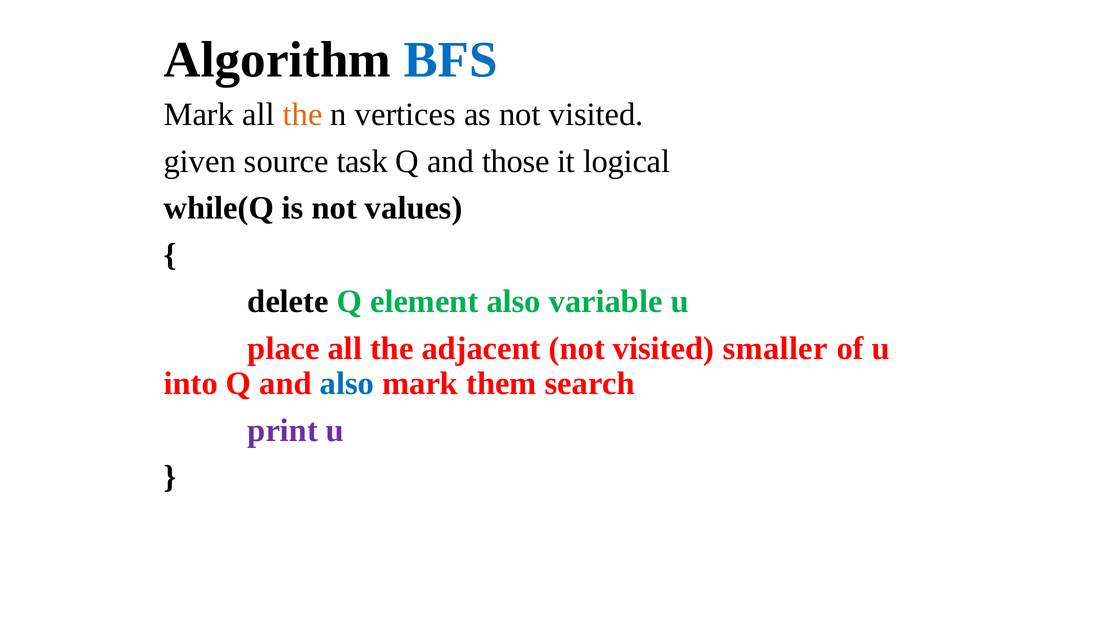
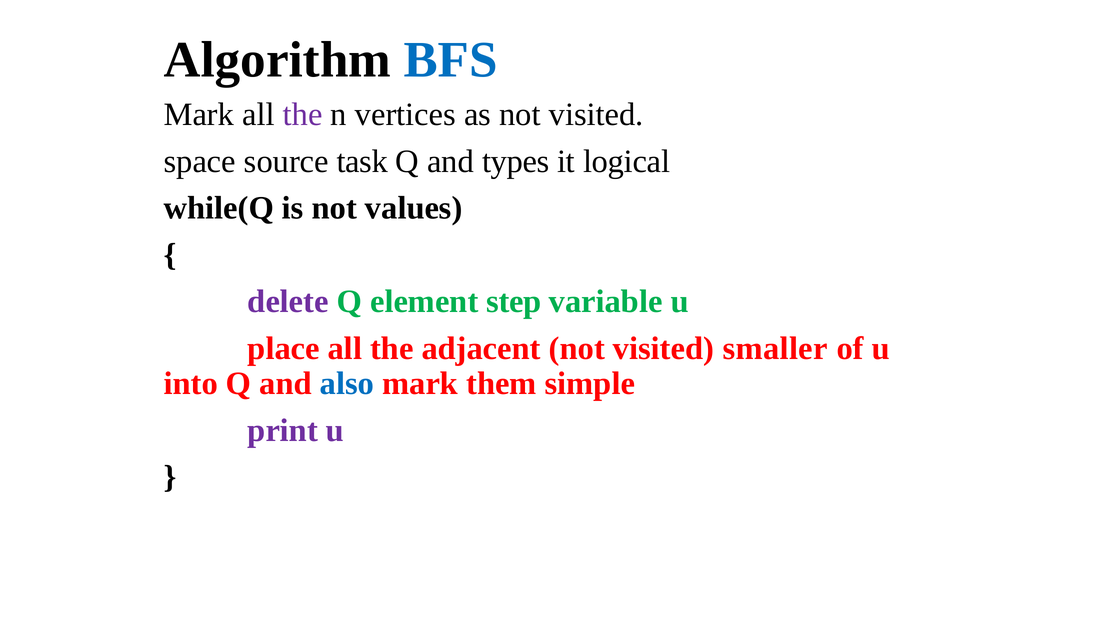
the at (303, 115) colour: orange -> purple
given: given -> space
those: those -> types
delete colour: black -> purple
element also: also -> step
search: search -> simple
